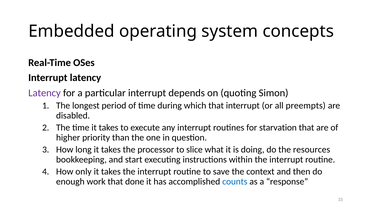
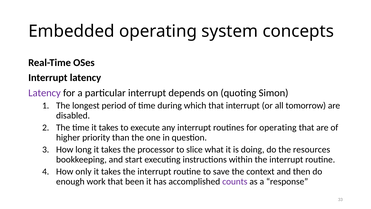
preempts: preempts -> tomorrow
for starvation: starvation -> operating
done: done -> been
counts colour: blue -> purple
